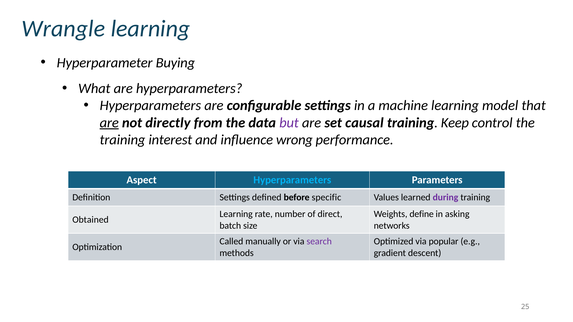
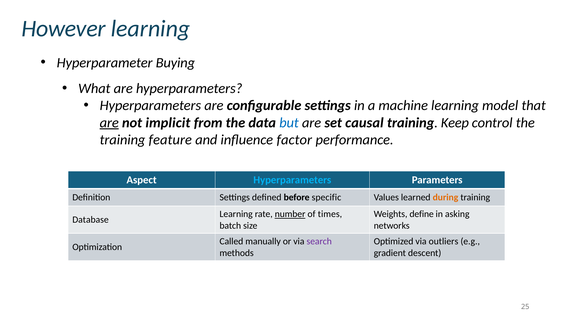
Wrangle: Wrangle -> However
directly: directly -> implicit
but colour: purple -> blue
interest: interest -> feature
wrong: wrong -> factor
during colour: purple -> orange
number underline: none -> present
direct: direct -> times
Obtained: Obtained -> Database
popular: popular -> outliers
